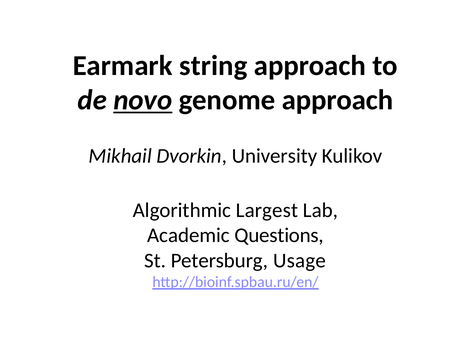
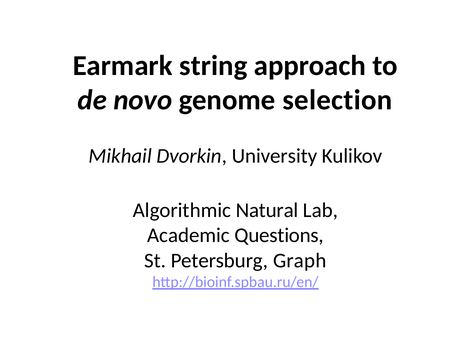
novo underline: present -> none
genome approach: approach -> selection
Largest: Largest -> Natural
Usage: Usage -> Graph
